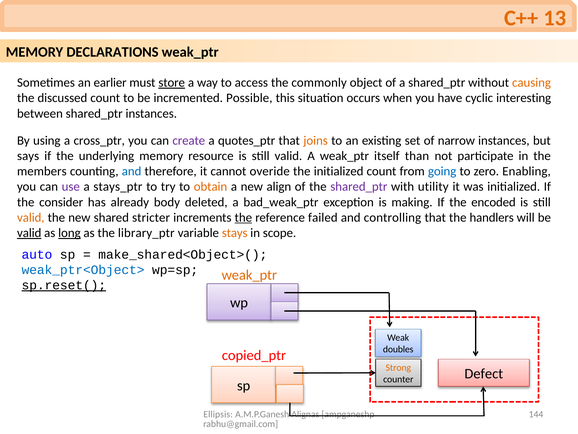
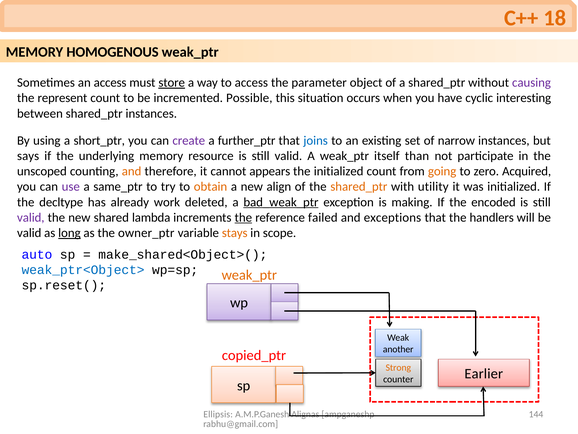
13: 13 -> 18
DECLARATIONS: DECLARATIONS -> HOMOGENOUS
an earlier: earlier -> access
commonly: commonly -> parameter
causing colour: orange -> purple
discussed: discussed -> represent
cross_ptr: cross_ptr -> short_ptr
quotes_ptr: quotes_ptr -> further_ptr
joins colour: orange -> blue
members: members -> unscoped
and at (132, 171) colour: blue -> orange
overide: overide -> appears
going colour: blue -> orange
Enabling: Enabling -> Acquired
stays_ptr: stays_ptr -> same_ptr
shared_ptr at (359, 187) colour: purple -> orange
consider: consider -> decltype
body: body -> work
bad_weak_ptr underline: none -> present
valid at (31, 217) colour: orange -> purple
stricter: stricter -> lambda
controlling: controlling -> exceptions
valid at (29, 233) underline: present -> none
library_ptr: library_ptr -> owner_ptr
sp.reset( underline: present -> none
doubles: doubles -> another
Defect: Defect -> Earlier
